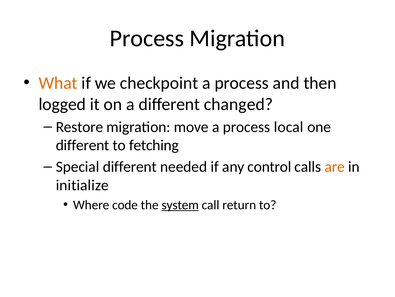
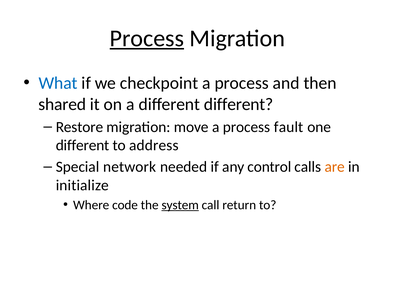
Process at (147, 38) underline: none -> present
What colour: orange -> blue
logged: logged -> shared
different changed: changed -> different
local: local -> fault
fetching: fetching -> address
Special different: different -> network
